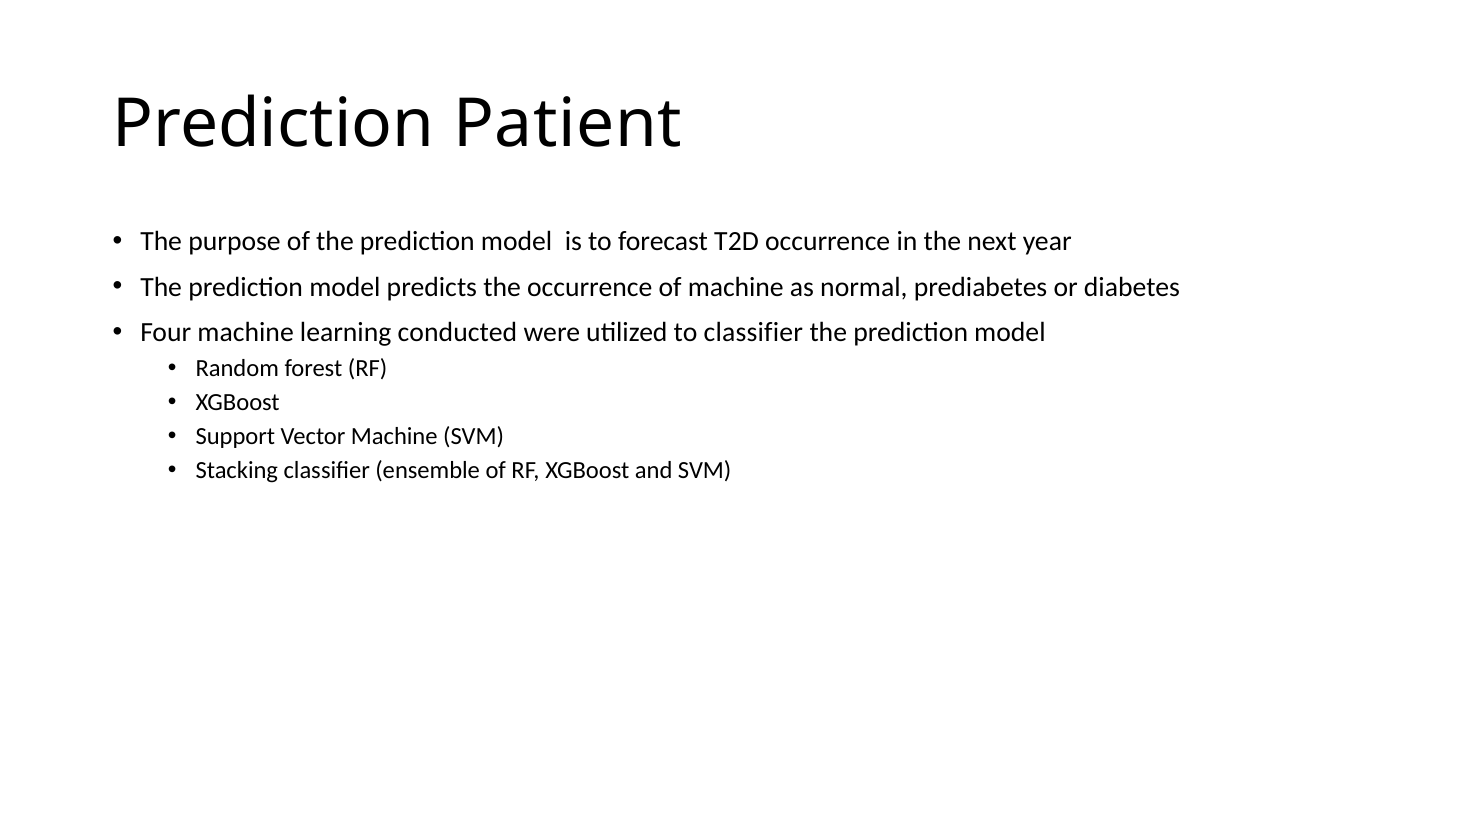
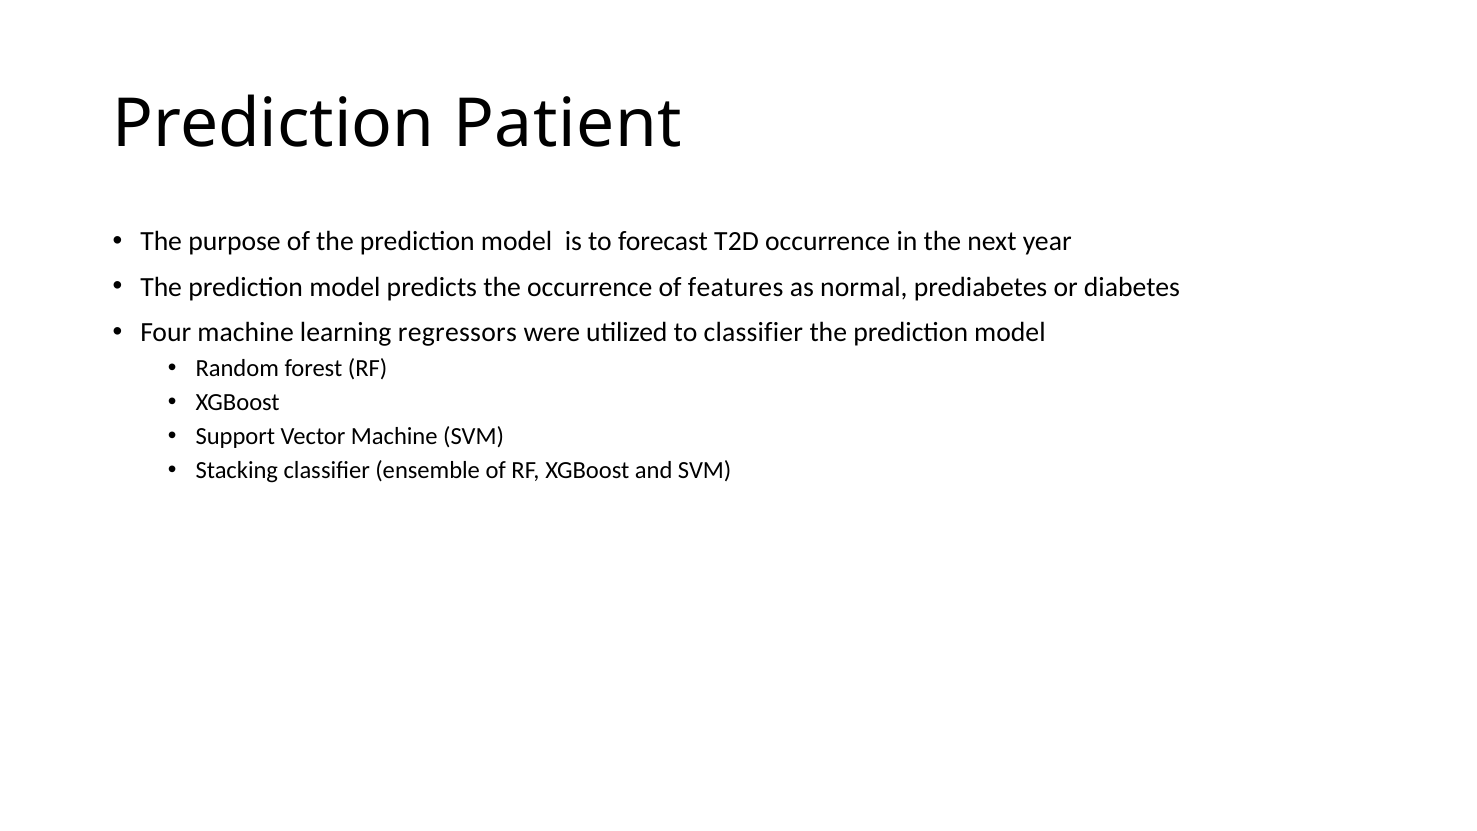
of machine: machine -> features
conducted: conducted -> regressors
